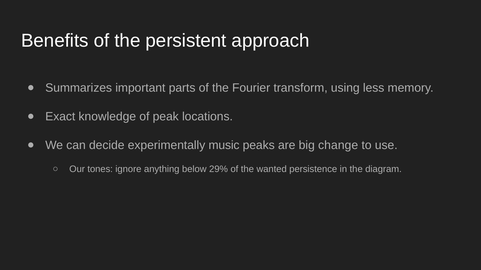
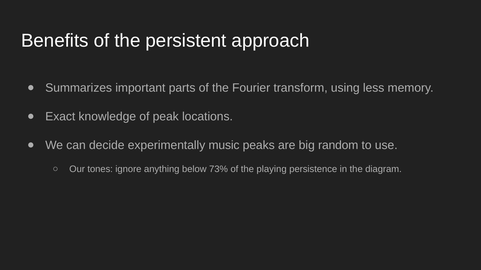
change: change -> random
29%: 29% -> 73%
wanted: wanted -> playing
